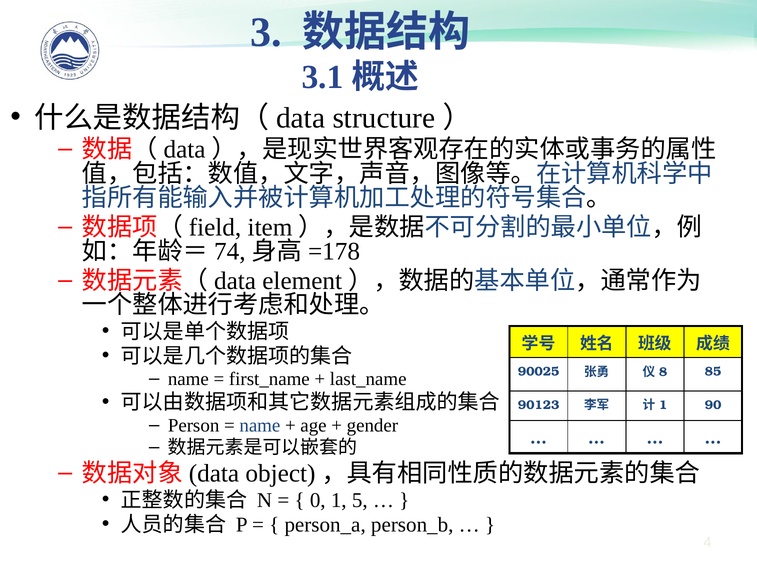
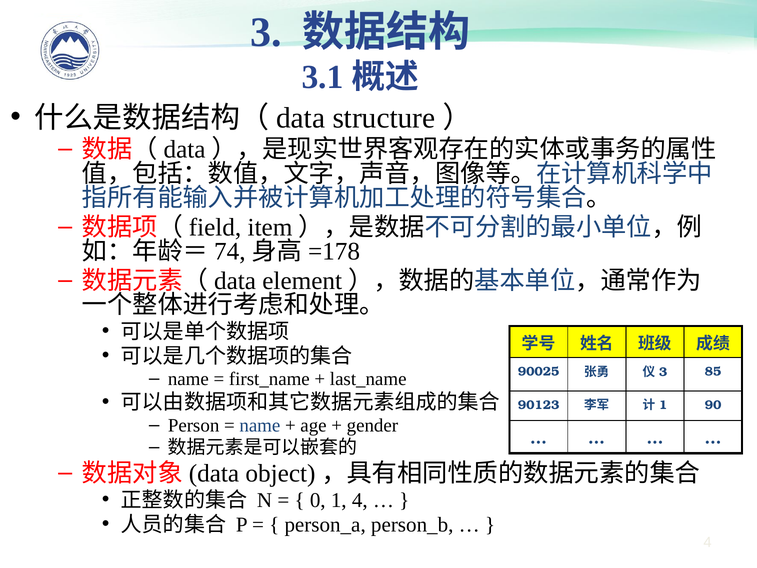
8 at (663, 372): 8 -> 3
1 5: 5 -> 4
